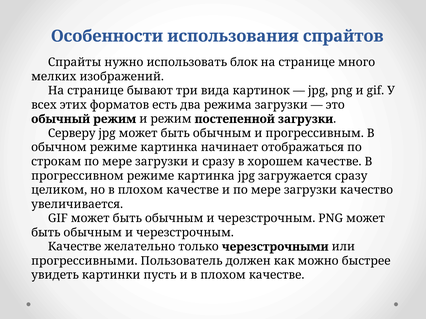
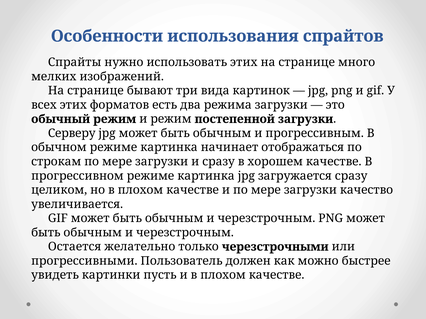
использовать блок: блок -> этих
Качестве at (75, 247): Качестве -> Остается
